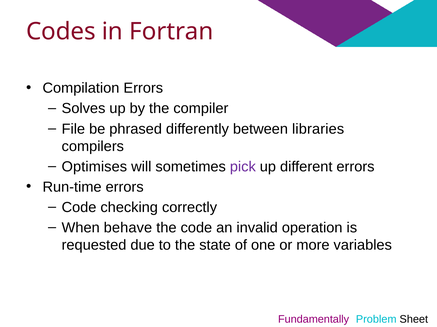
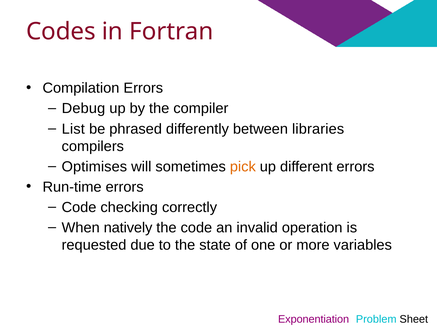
Solves: Solves -> Debug
File: File -> List
pick colour: purple -> orange
behave: behave -> natively
Fundamentally: Fundamentally -> Exponentiation
